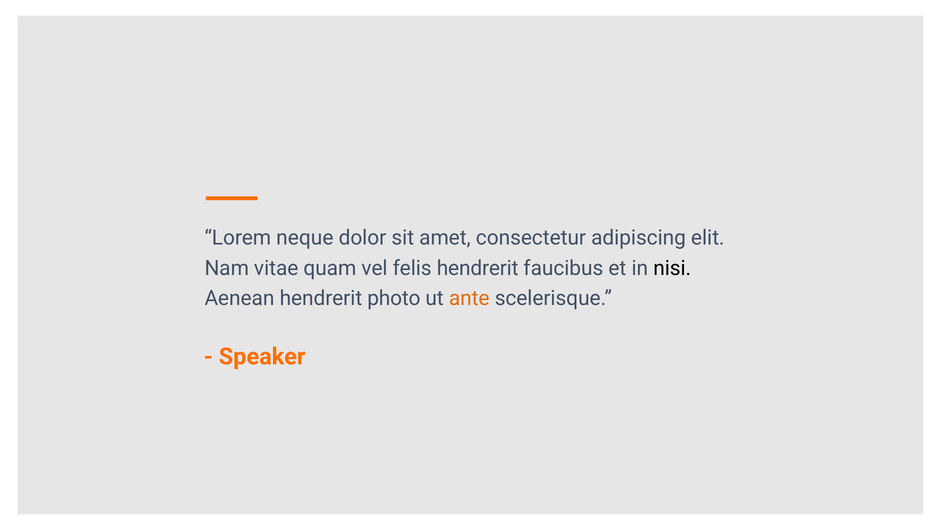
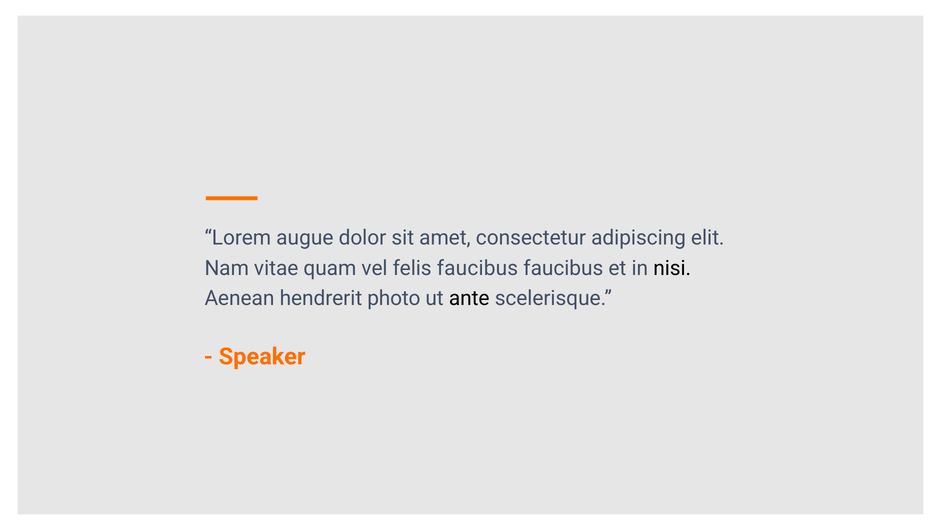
neque: neque -> augue
felis hendrerit: hendrerit -> faucibus
ante colour: orange -> black
